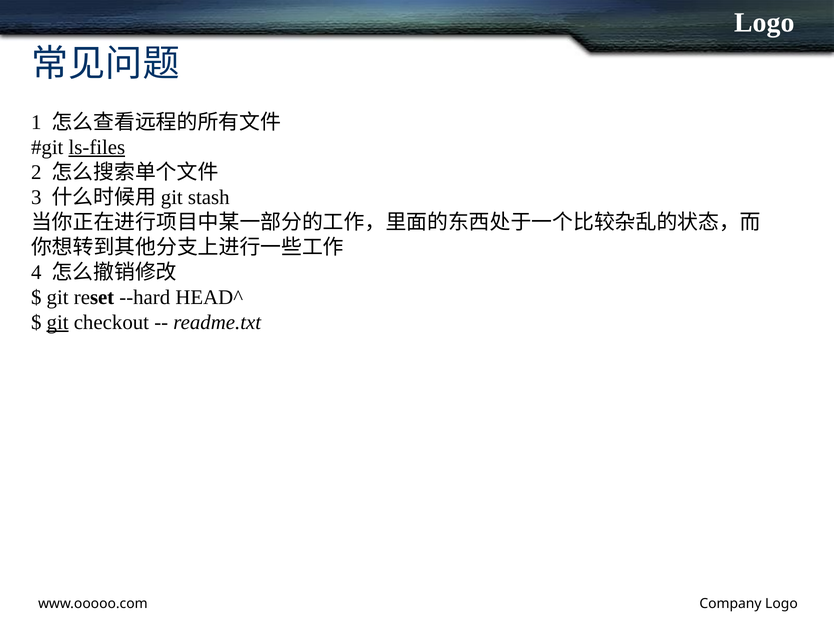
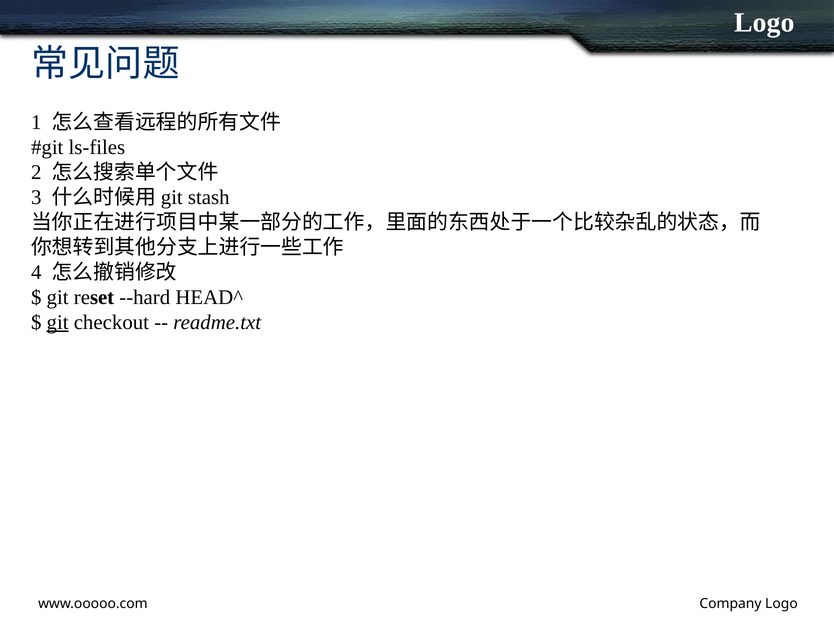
ls-files underline: present -> none
